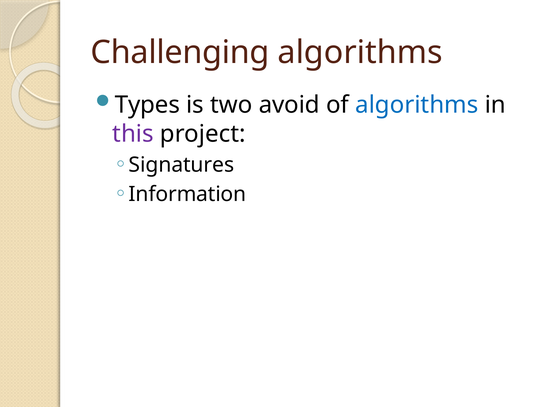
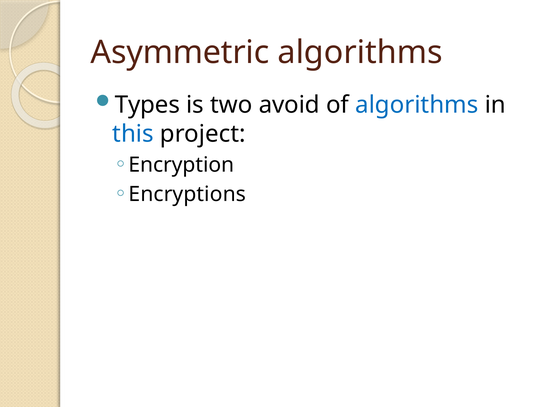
Challenging: Challenging -> Asymmetric
this colour: purple -> blue
Signatures: Signatures -> Encryption
Information: Information -> Encryptions
